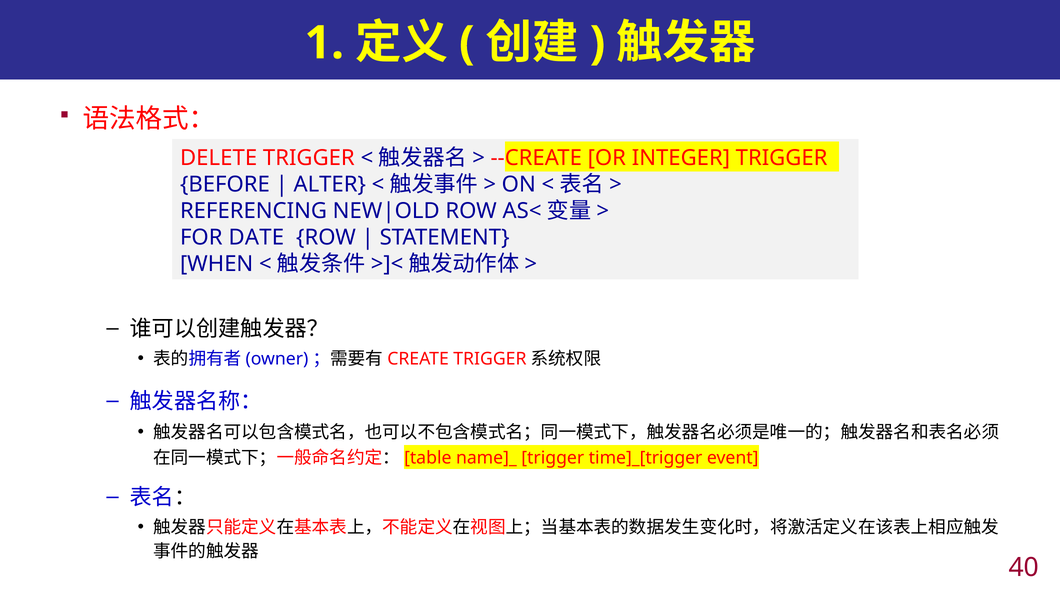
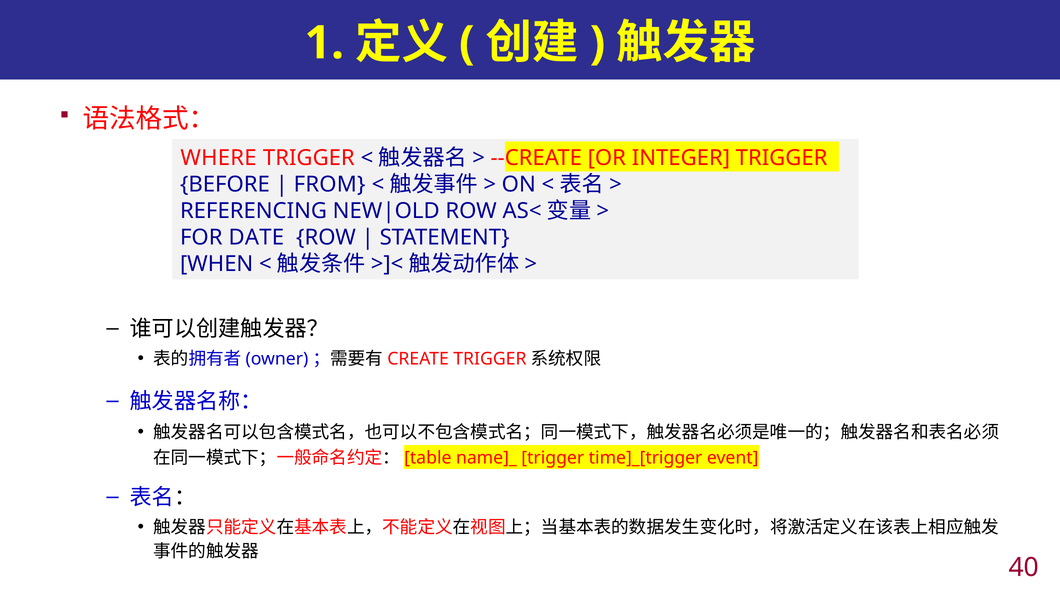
DELETE: DELETE -> WHERE
ALTER: ALTER -> FROM
